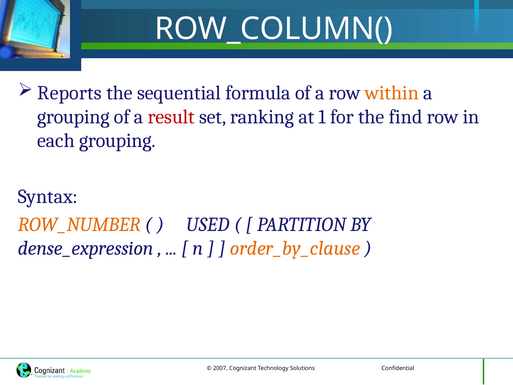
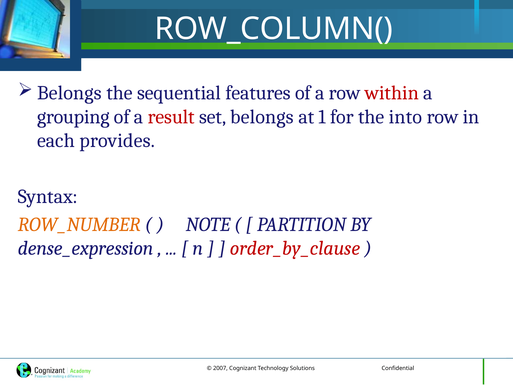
Reports at (69, 93): Reports -> Belongs
formula: formula -> features
within colour: orange -> red
set ranking: ranking -> belongs
find: find -> into
each grouping: grouping -> provides
USED: USED -> NOTE
order_by_clause colour: orange -> red
